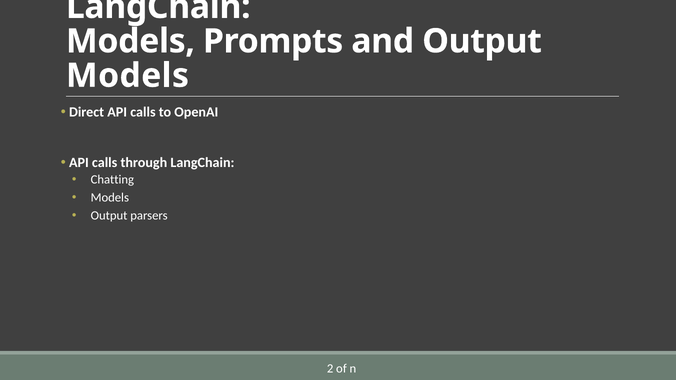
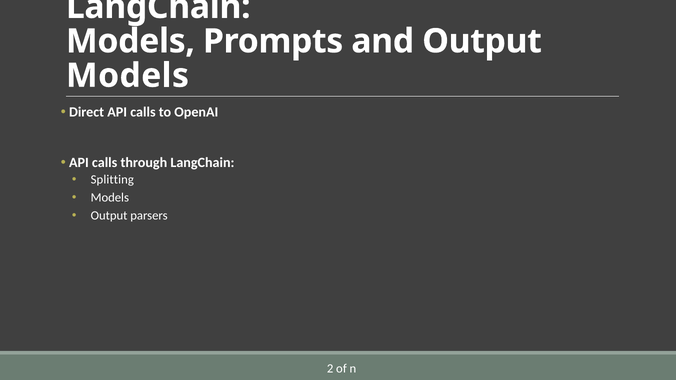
Chatting: Chatting -> Splitting
